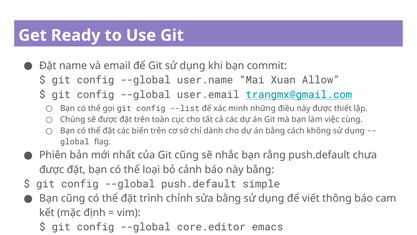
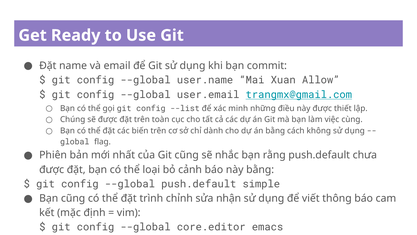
sửa bằng: bằng -> nhận
